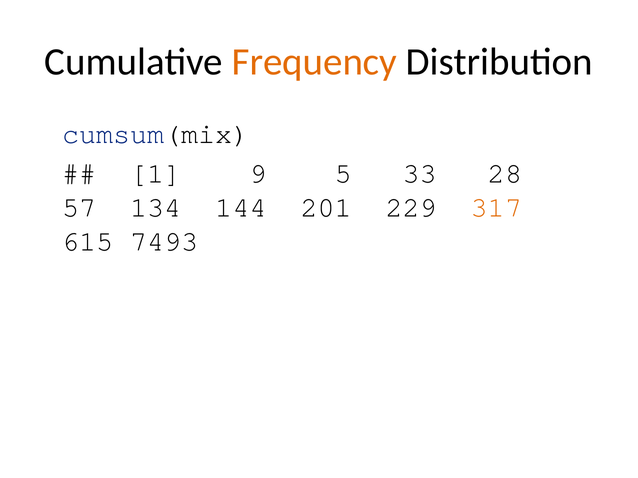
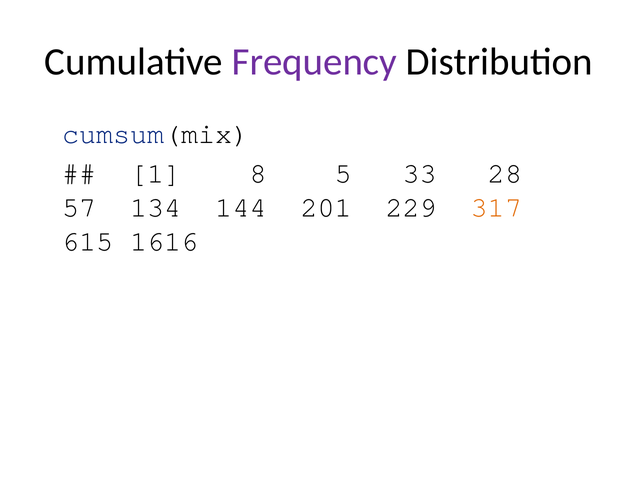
Frequency colour: orange -> purple
9: 9 -> 8
7493: 7493 -> 1616
